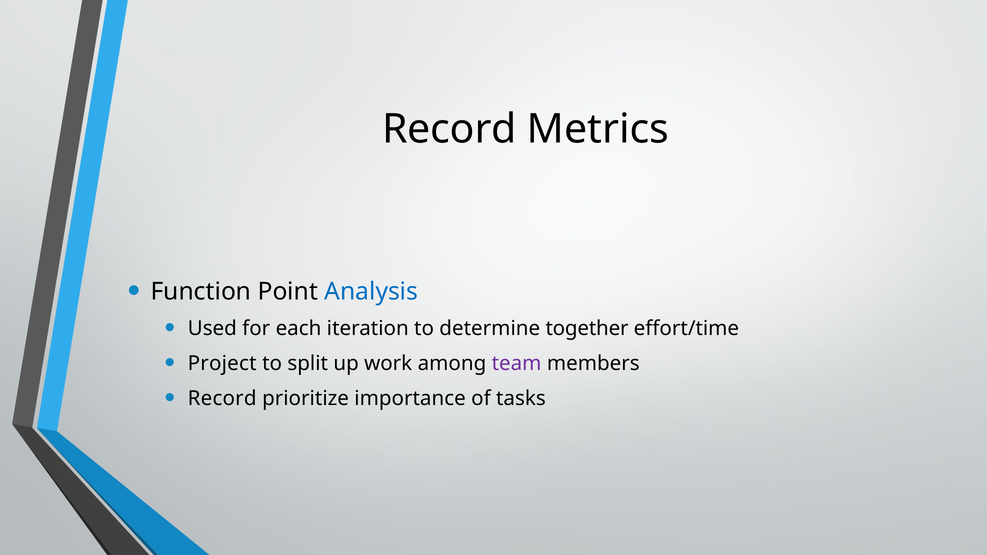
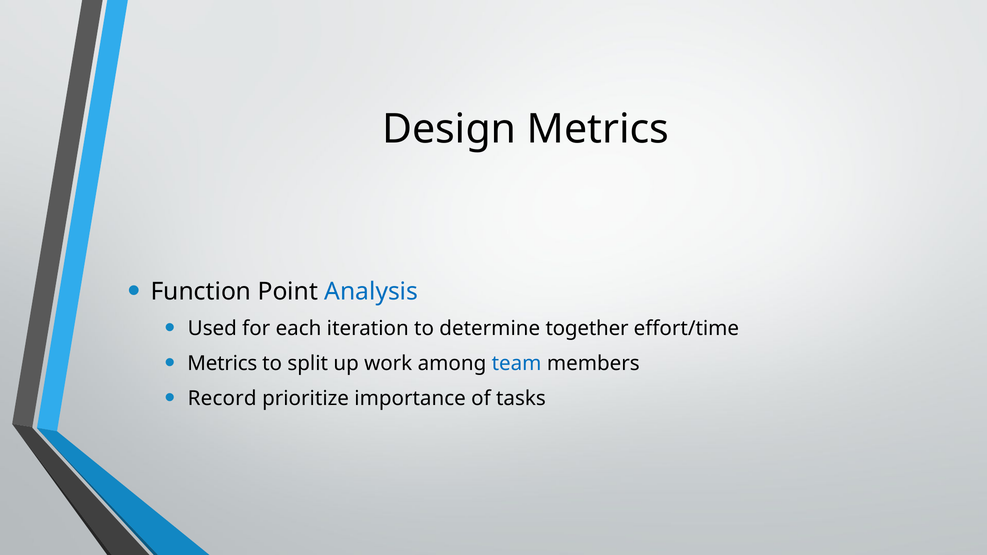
Record at (449, 129): Record -> Design
Project at (222, 364): Project -> Metrics
team colour: purple -> blue
